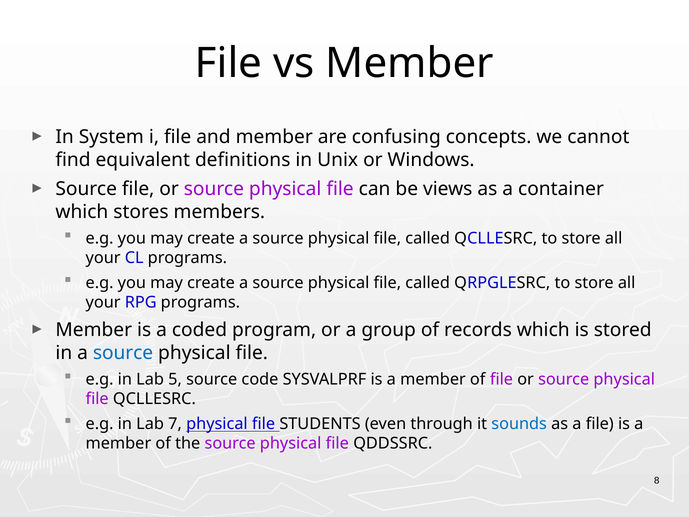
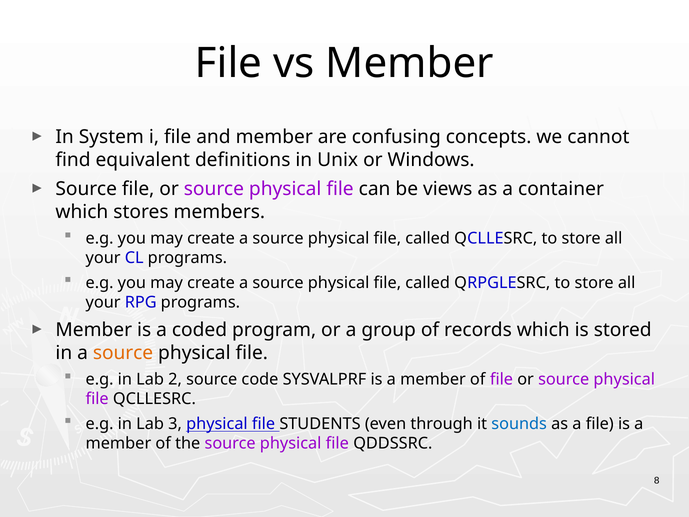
source at (123, 353) colour: blue -> orange
5: 5 -> 2
7: 7 -> 3
